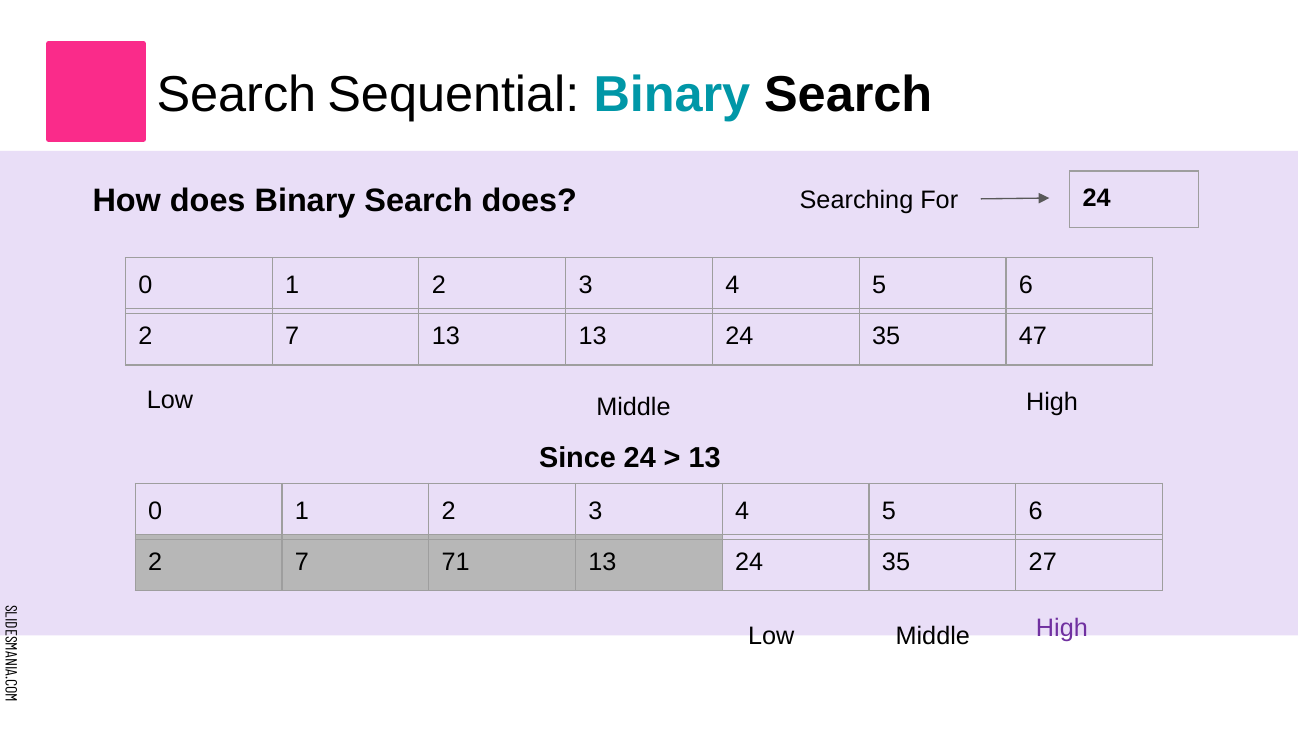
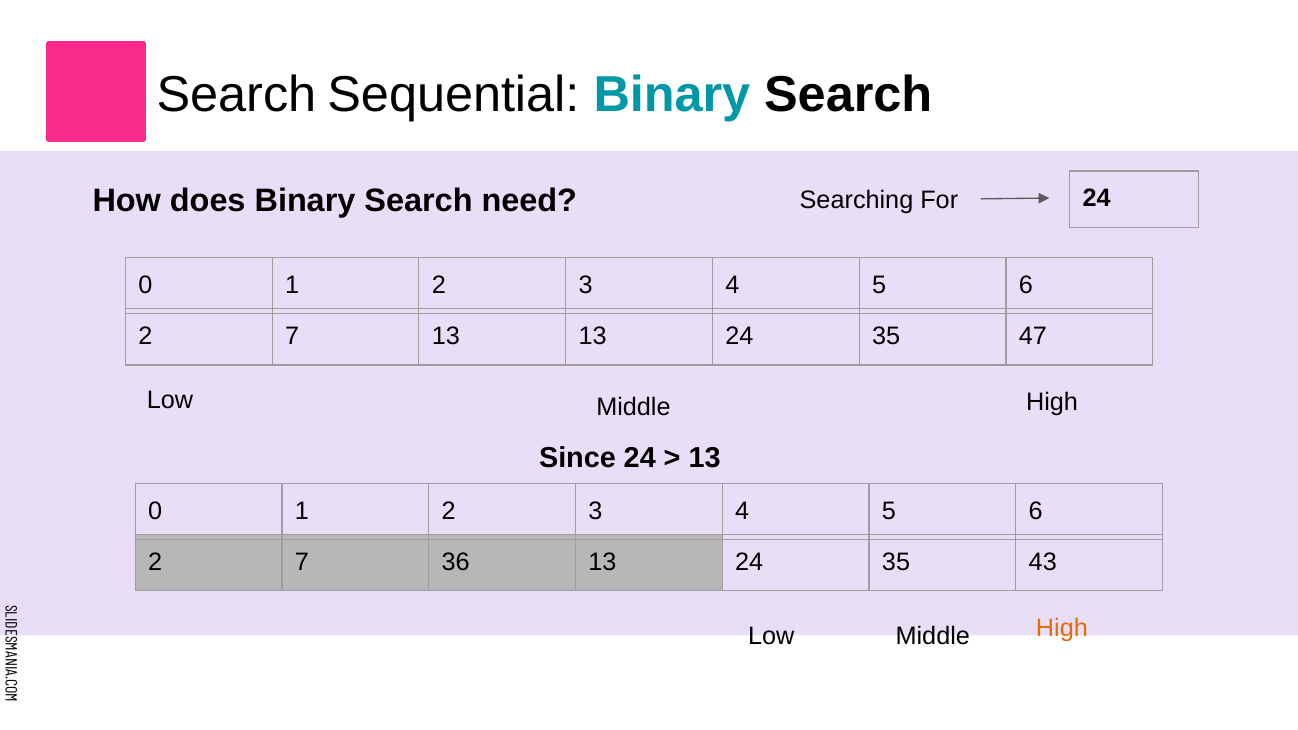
Search does: does -> need
71: 71 -> 36
27: 27 -> 43
High at (1062, 628) colour: purple -> orange
